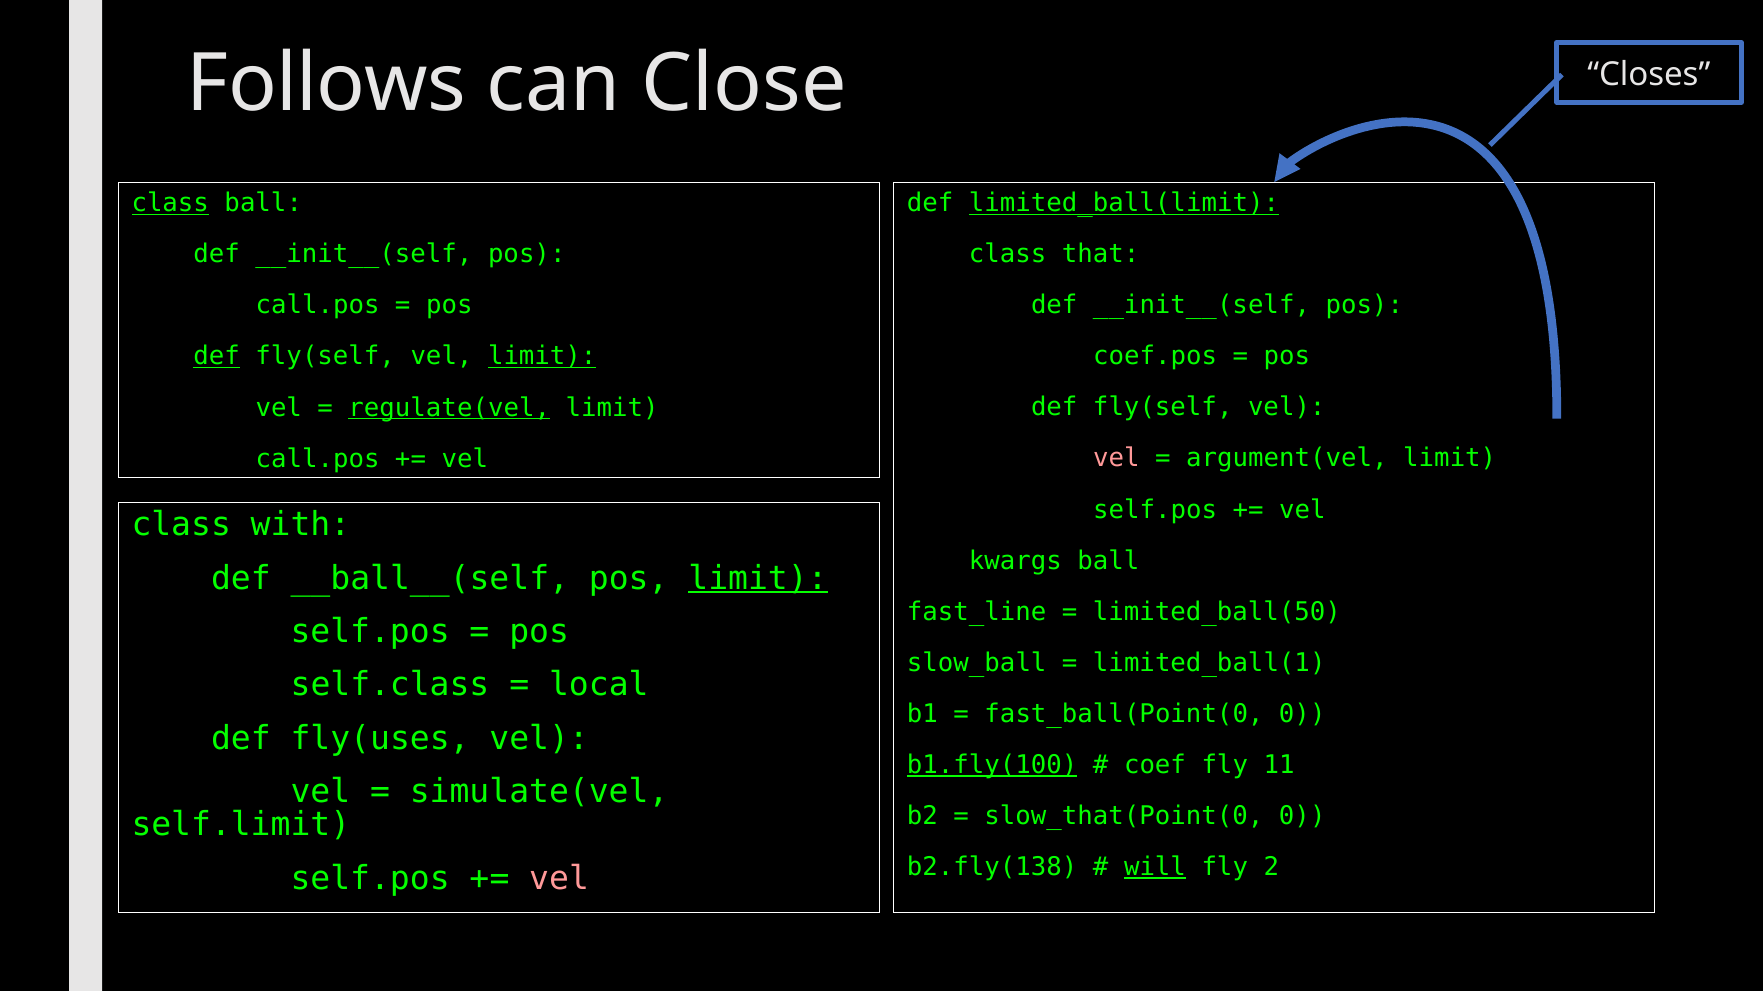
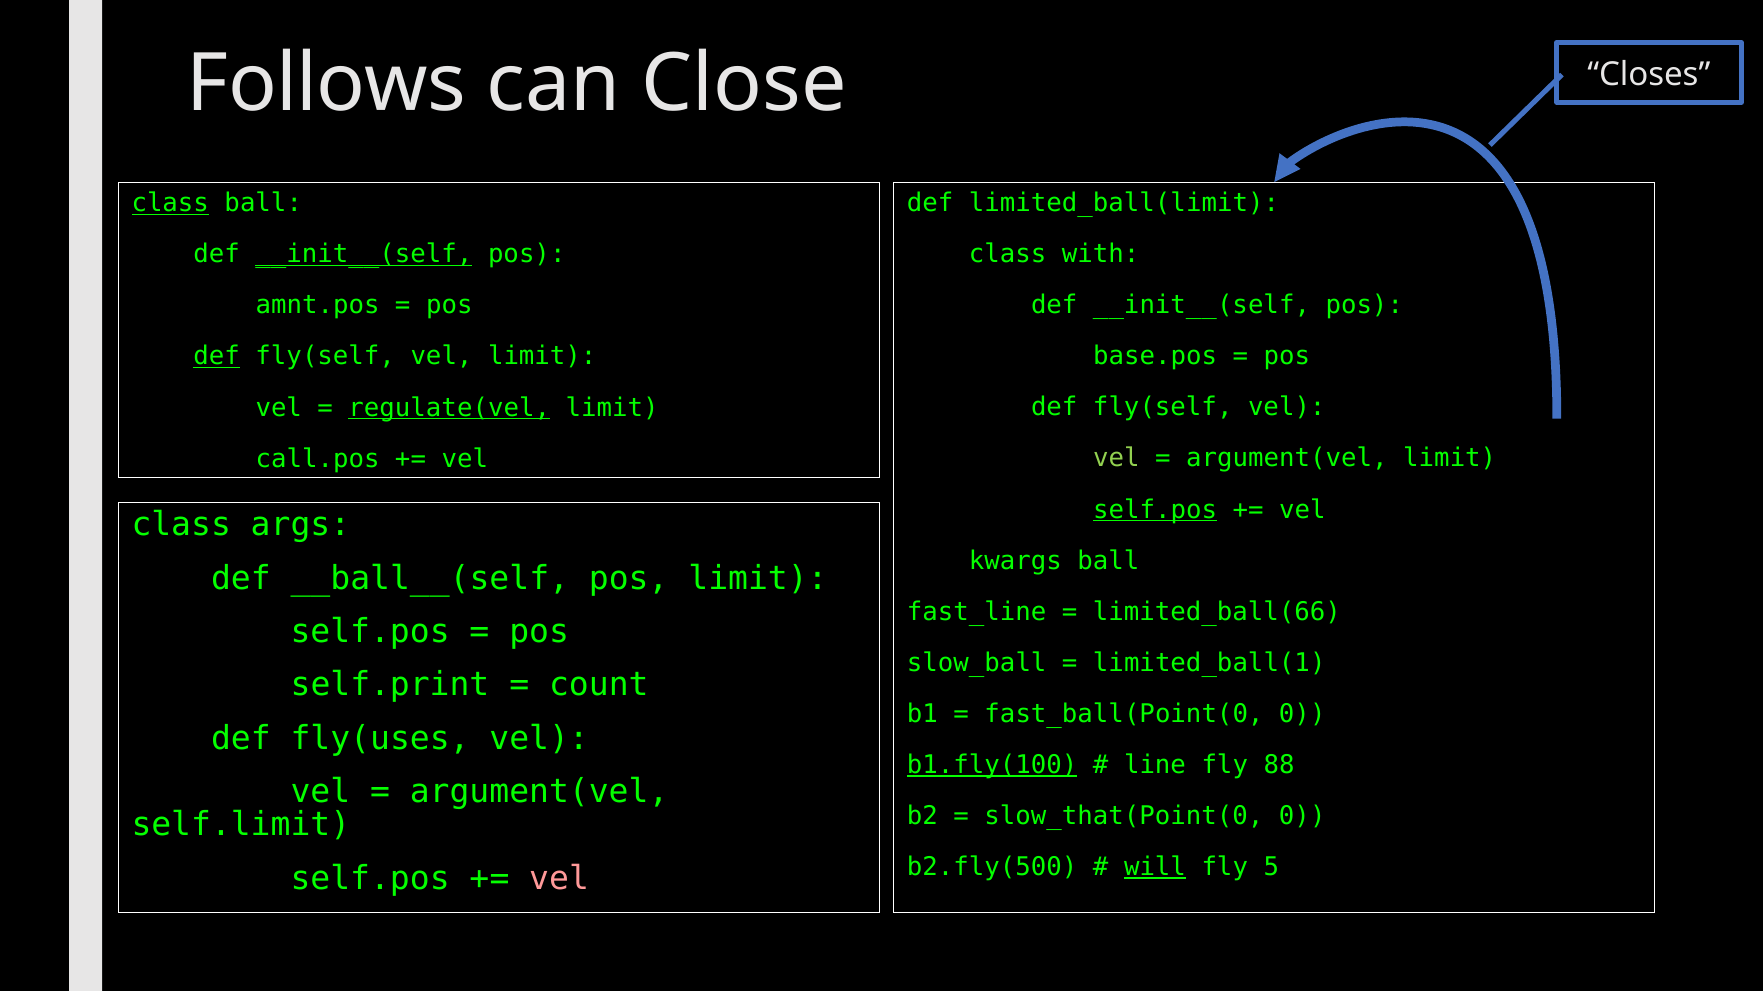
limited_ball(limit underline: present -> none
that: that -> with
__init__(self at (364, 255) underline: none -> present
call.pos at (318, 306): call.pos -> amnt.pos
coef.pos: coef.pos -> base.pos
limit at (542, 357) underline: present -> none
vel at (1116, 459) colour: pink -> light green
self.pos at (1155, 510) underline: none -> present
with: with -> args
limit at (758, 579) underline: present -> none
limited_ball(50: limited_ball(50 -> limited_ball(66
self.class: self.class -> self.print
local: local -> count
coef: coef -> line
11: 11 -> 88
simulate(vel at (539, 792): simulate(vel -> argument(vel
b2.fly(138: b2.fly(138 -> b2.fly(500
2: 2 -> 5
